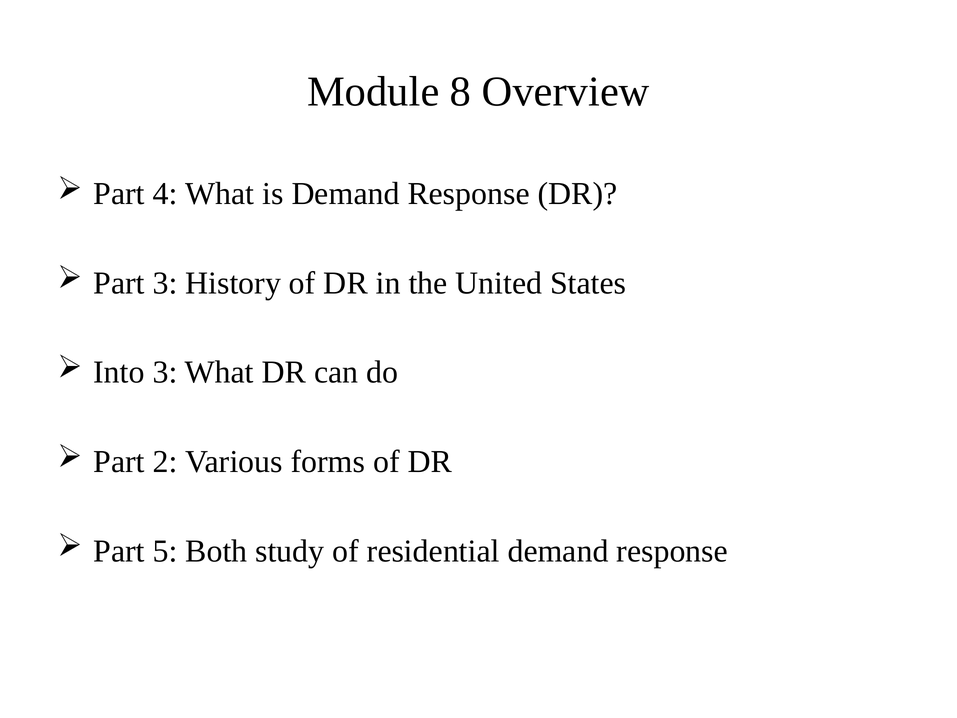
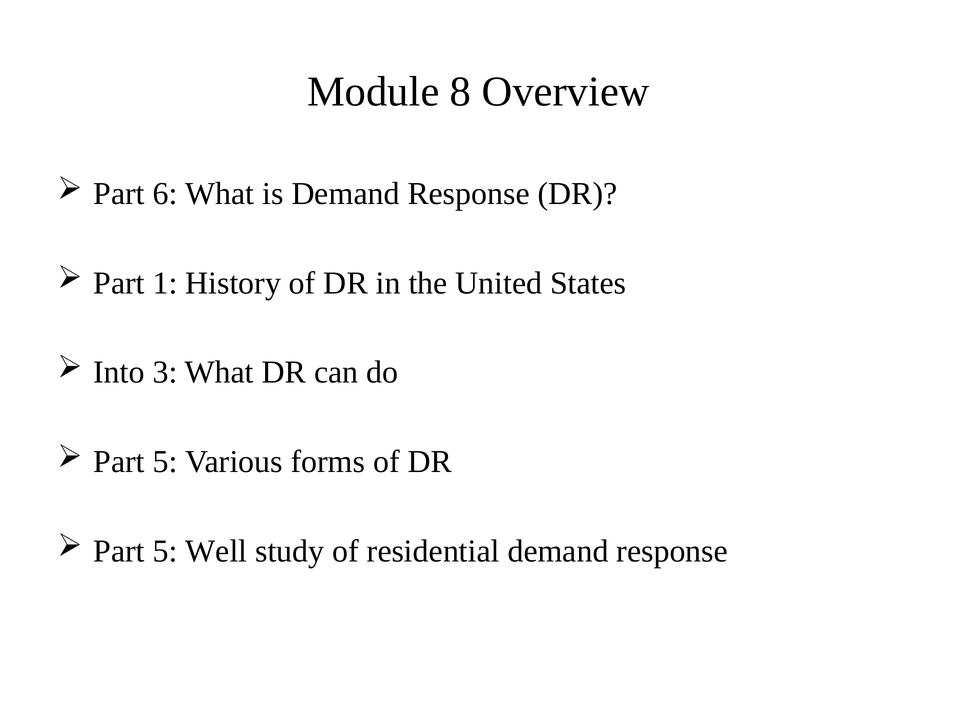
4: 4 -> 6
Part 3: 3 -> 1
2 at (165, 462): 2 -> 5
Both: Both -> Well
